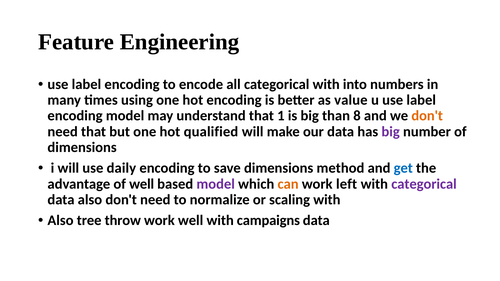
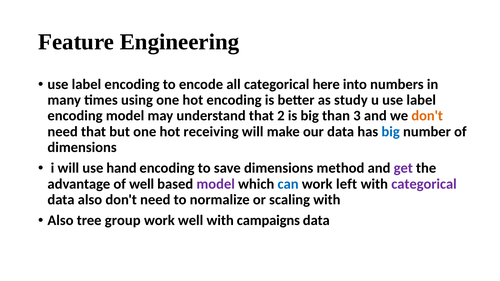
categorical with: with -> here
value: value -> study
1: 1 -> 2
8: 8 -> 3
qualified: qualified -> receiving
big at (391, 132) colour: purple -> blue
daily: daily -> hand
get colour: blue -> purple
can colour: orange -> blue
throw: throw -> group
